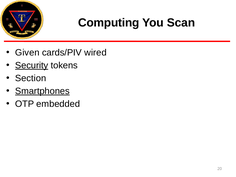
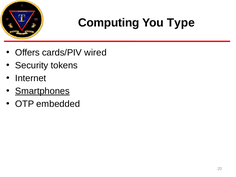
Scan: Scan -> Type
Given: Given -> Offers
Security underline: present -> none
Section: Section -> Internet
